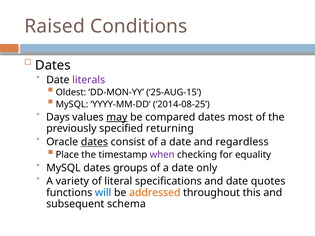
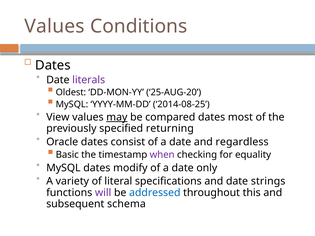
Raised at (55, 26): Raised -> Values
25-AUG-15: 25-AUG-15 -> 25-AUG-20
Days: Days -> View
dates at (94, 142) underline: present -> none
Place: Place -> Basic
groups: groups -> modify
quotes: quotes -> strings
will colour: blue -> purple
addressed colour: orange -> blue
